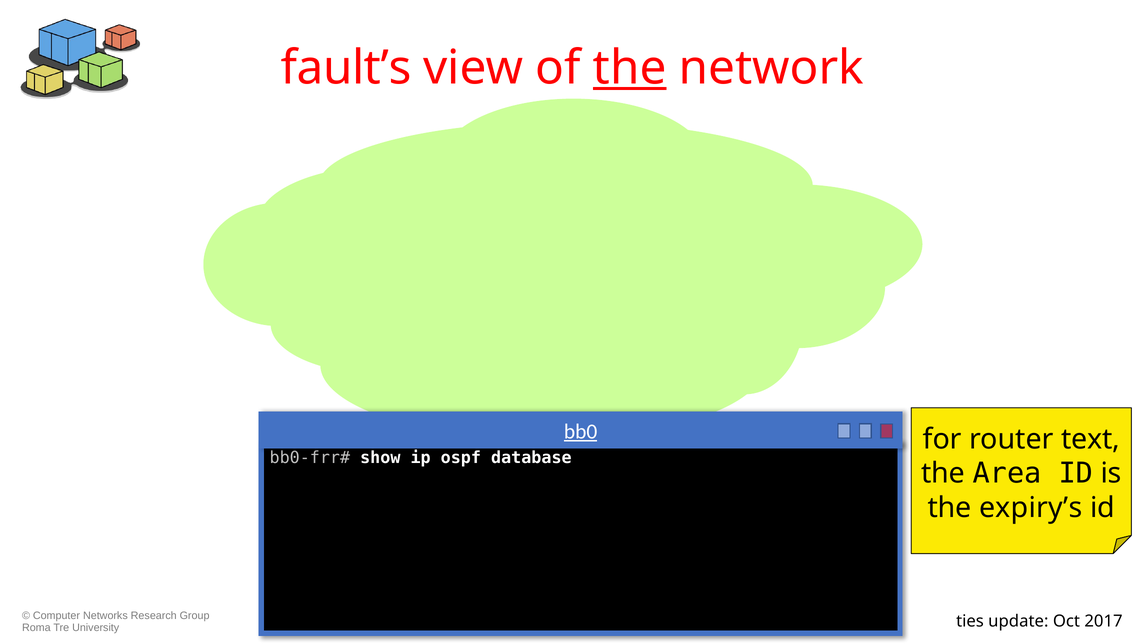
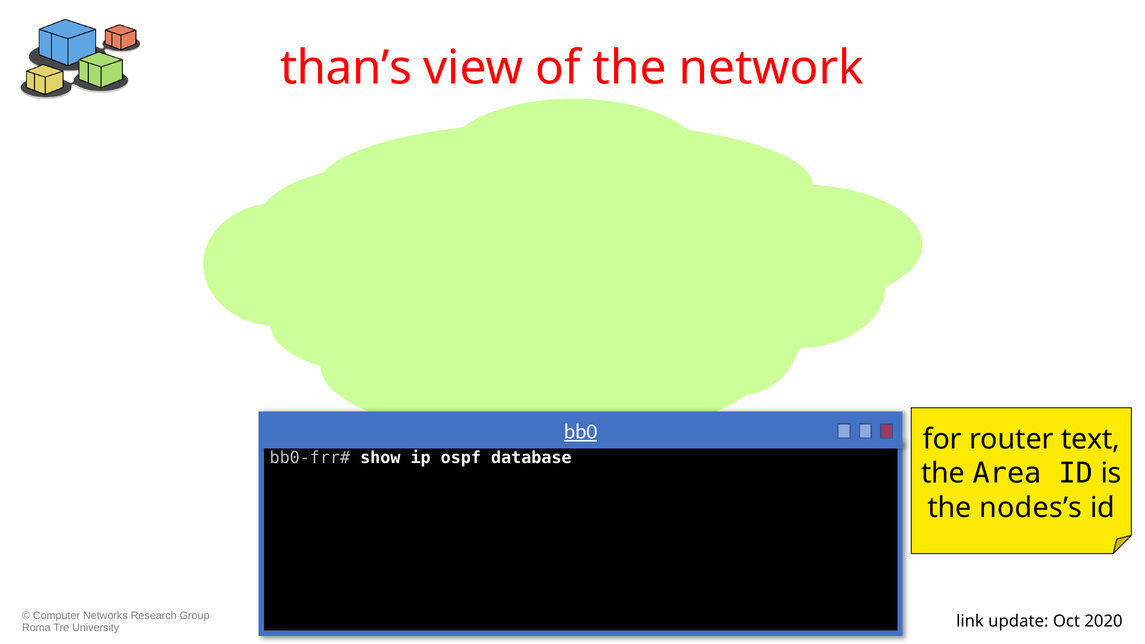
fault’s: fault’s -> than’s
the at (630, 68) underline: present -> none
expiry’s: expiry’s -> nodes’s
ties: ties -> link
2017: 2017 -> 2020
